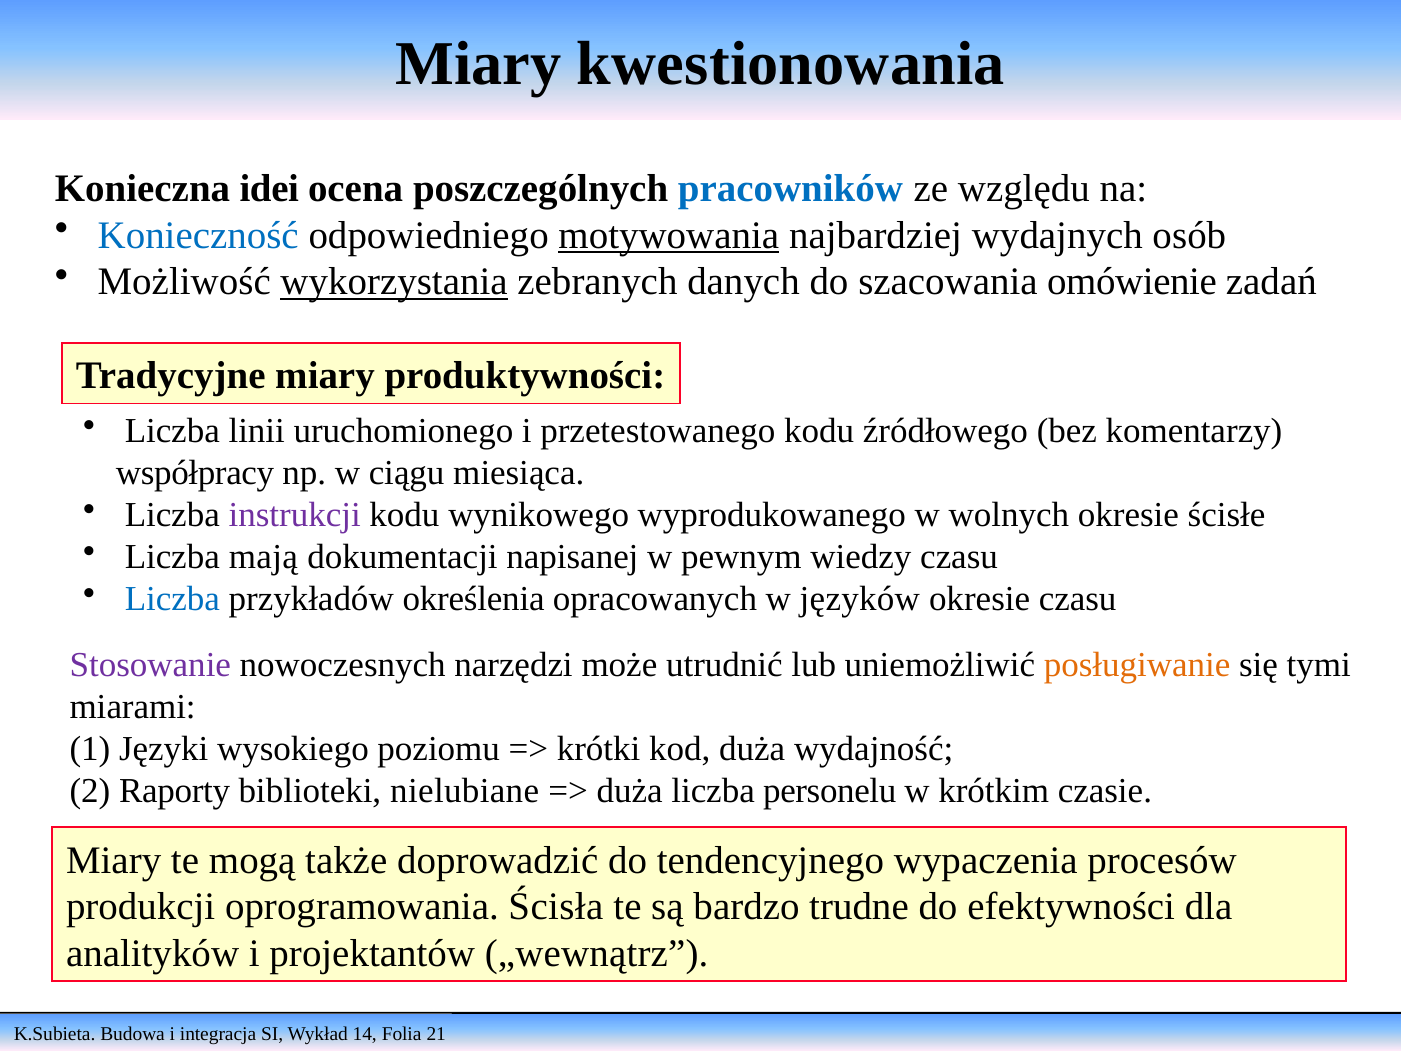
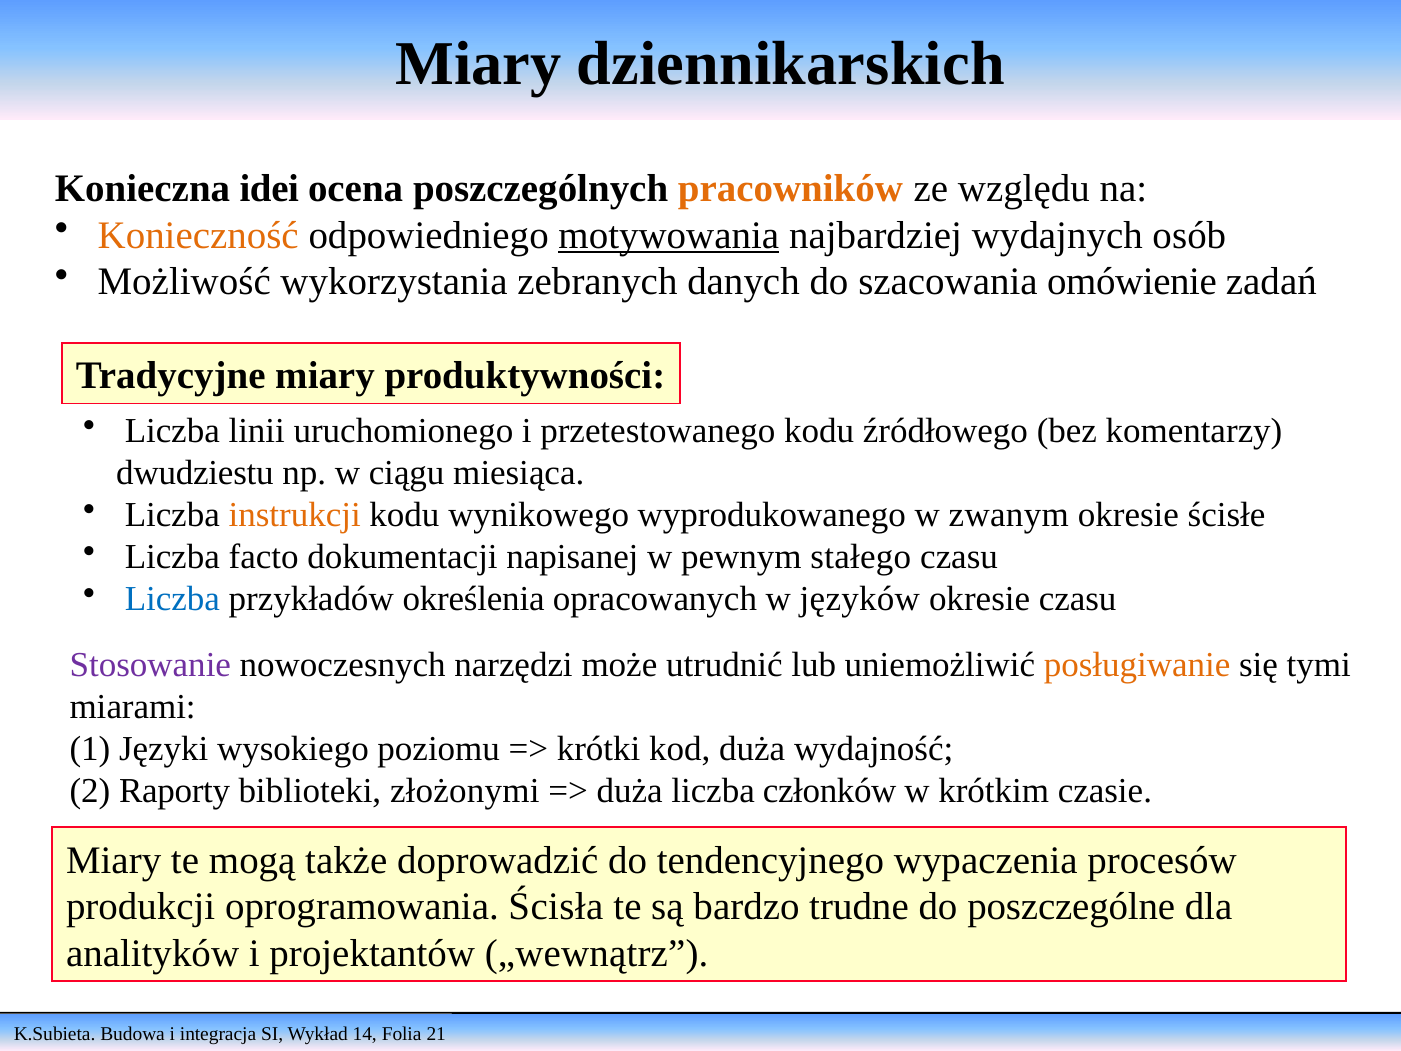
kwestionowania: kwestionowania -> dziennikarskich
pracowników colour: blue -> orange
Konieczność colour: blue -> orange
wykorzystania underline: present -> none
współpracy: współpracy -> dwudziestu
instrukcji colour: purple -> orange
wolnych: wolnych -> zwanym
mają: mają -> facto
wiedzy: wiedzy -> stałego
nielubiane: nielubiane -> złożonymi
personelu: personelu -> członków
efektywności: efektywności -> poszczególne
